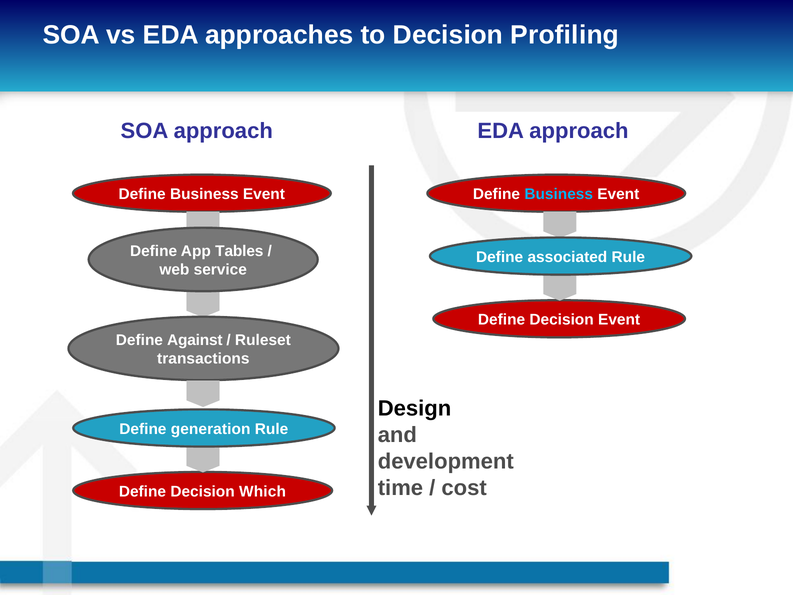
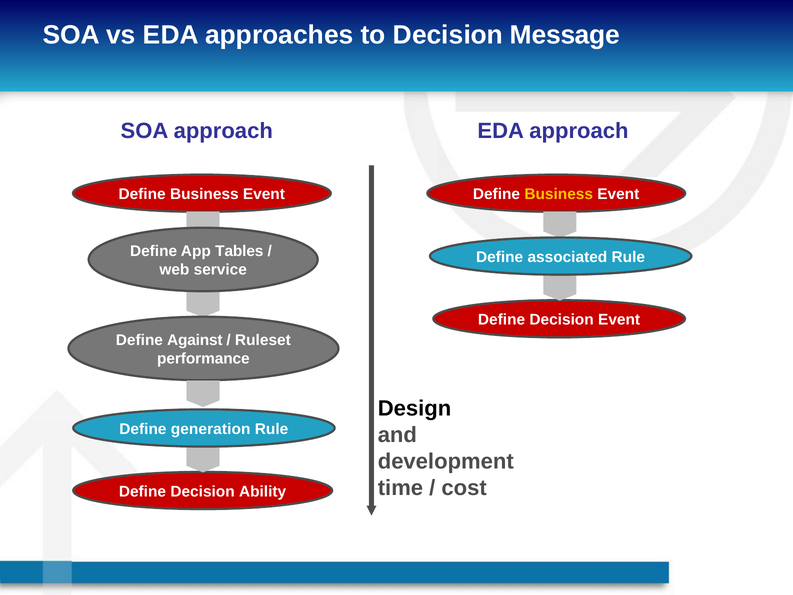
Profiling: Profiling -> Message
Business at (559, 194) colour: light blue -> yellow
transactions: transactions -> performance
Which: Which -> Ability
